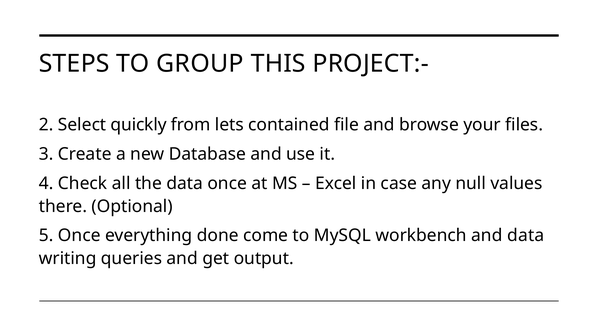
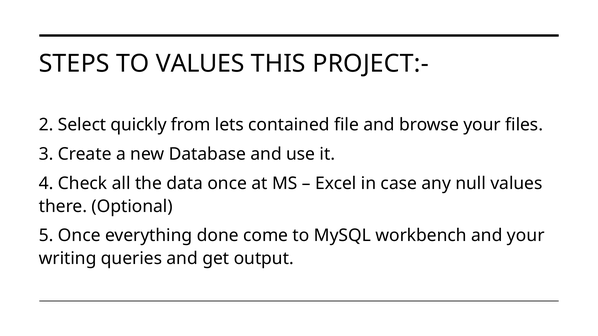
TO GROUP: GROUP -> VALUES
and data: data -> your
